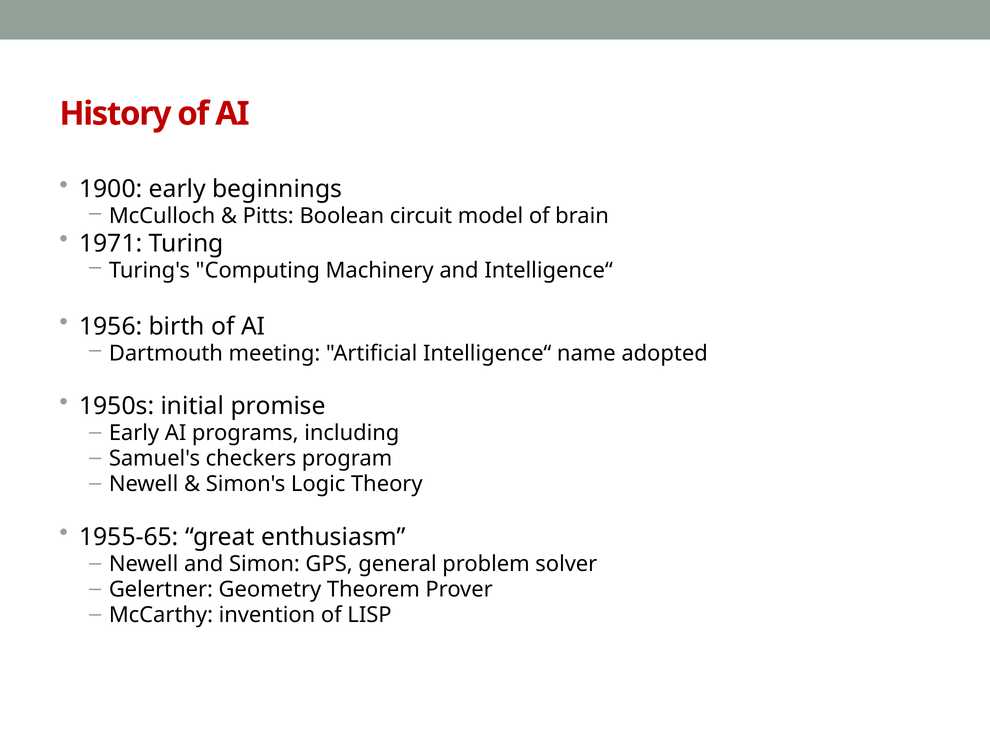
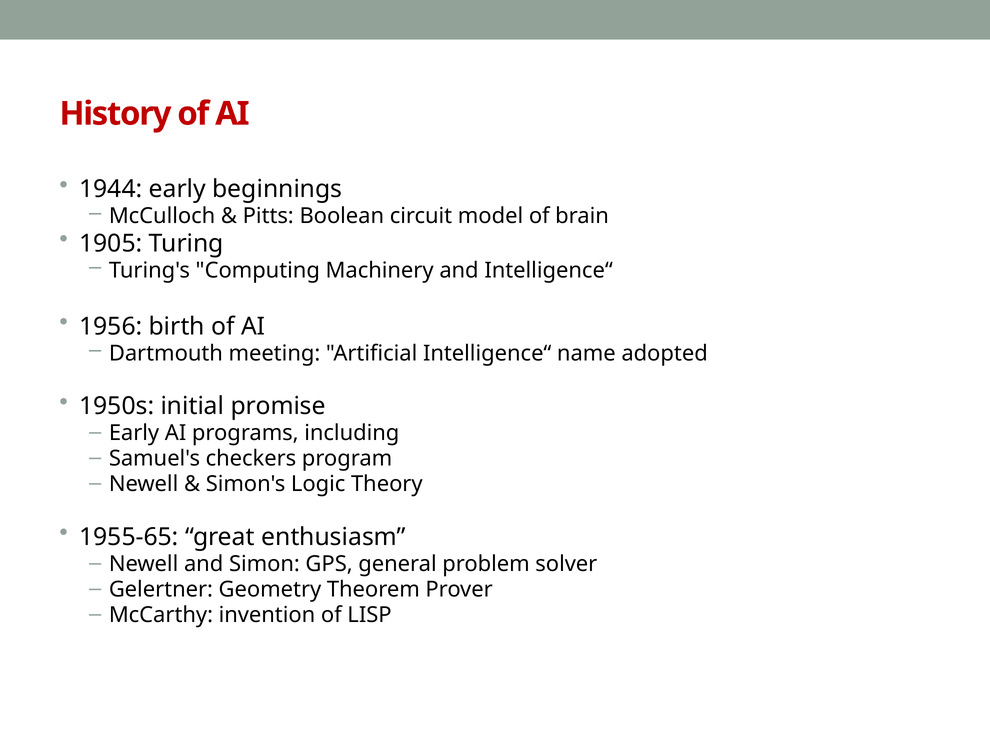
1900: 1900 -> 1944
1971: 1971 -> 1905
